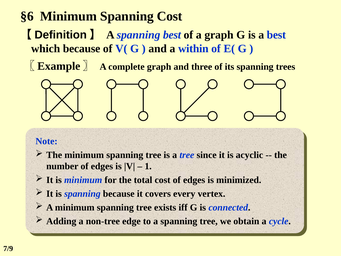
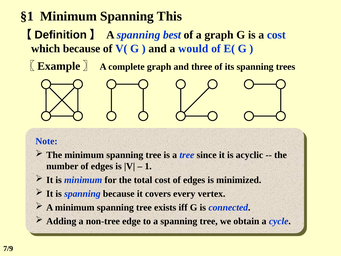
§6: §6 -> §1
Spanning Cost: Cost -> This
a best: best -> cost
within: within -> would
